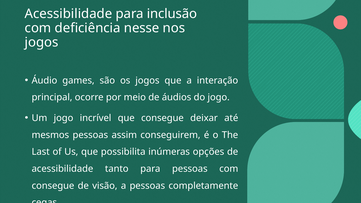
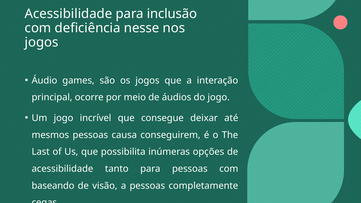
assim: assim -> causa
consegue at (53, 186): consegue -> baseando
